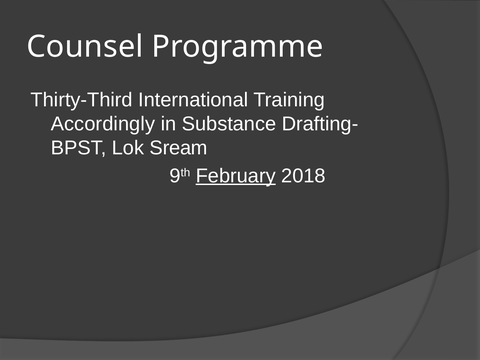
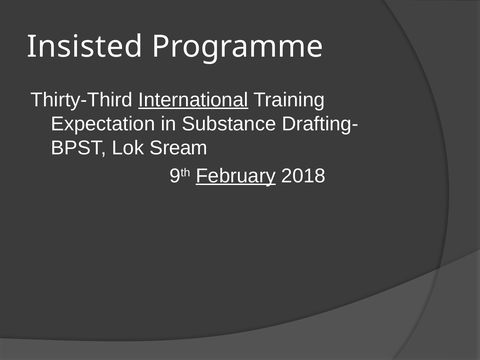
Counsel: Counsel -> Insisted
International underline: none -> present
Accordingly: Accordingly -> Expectation
